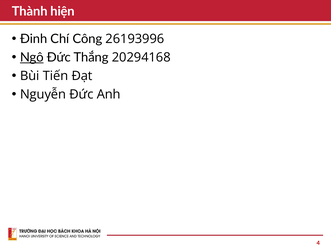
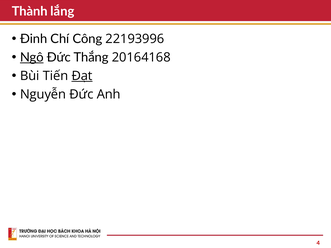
hiện: hiện -> lắng
26193996: 26193996 -> 22193996
20294168: 20294168 -> 20164168
Đạt underline: none -> present
